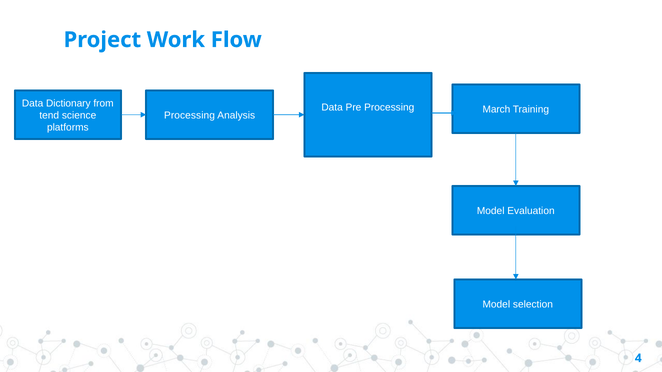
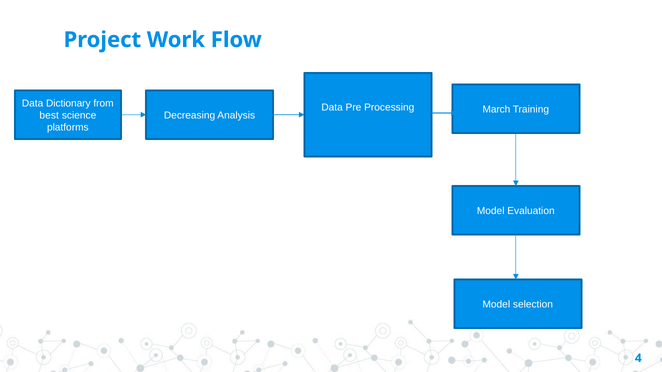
tend: tend -> best
Processing at (189, 116): Processing -> Decreasing
